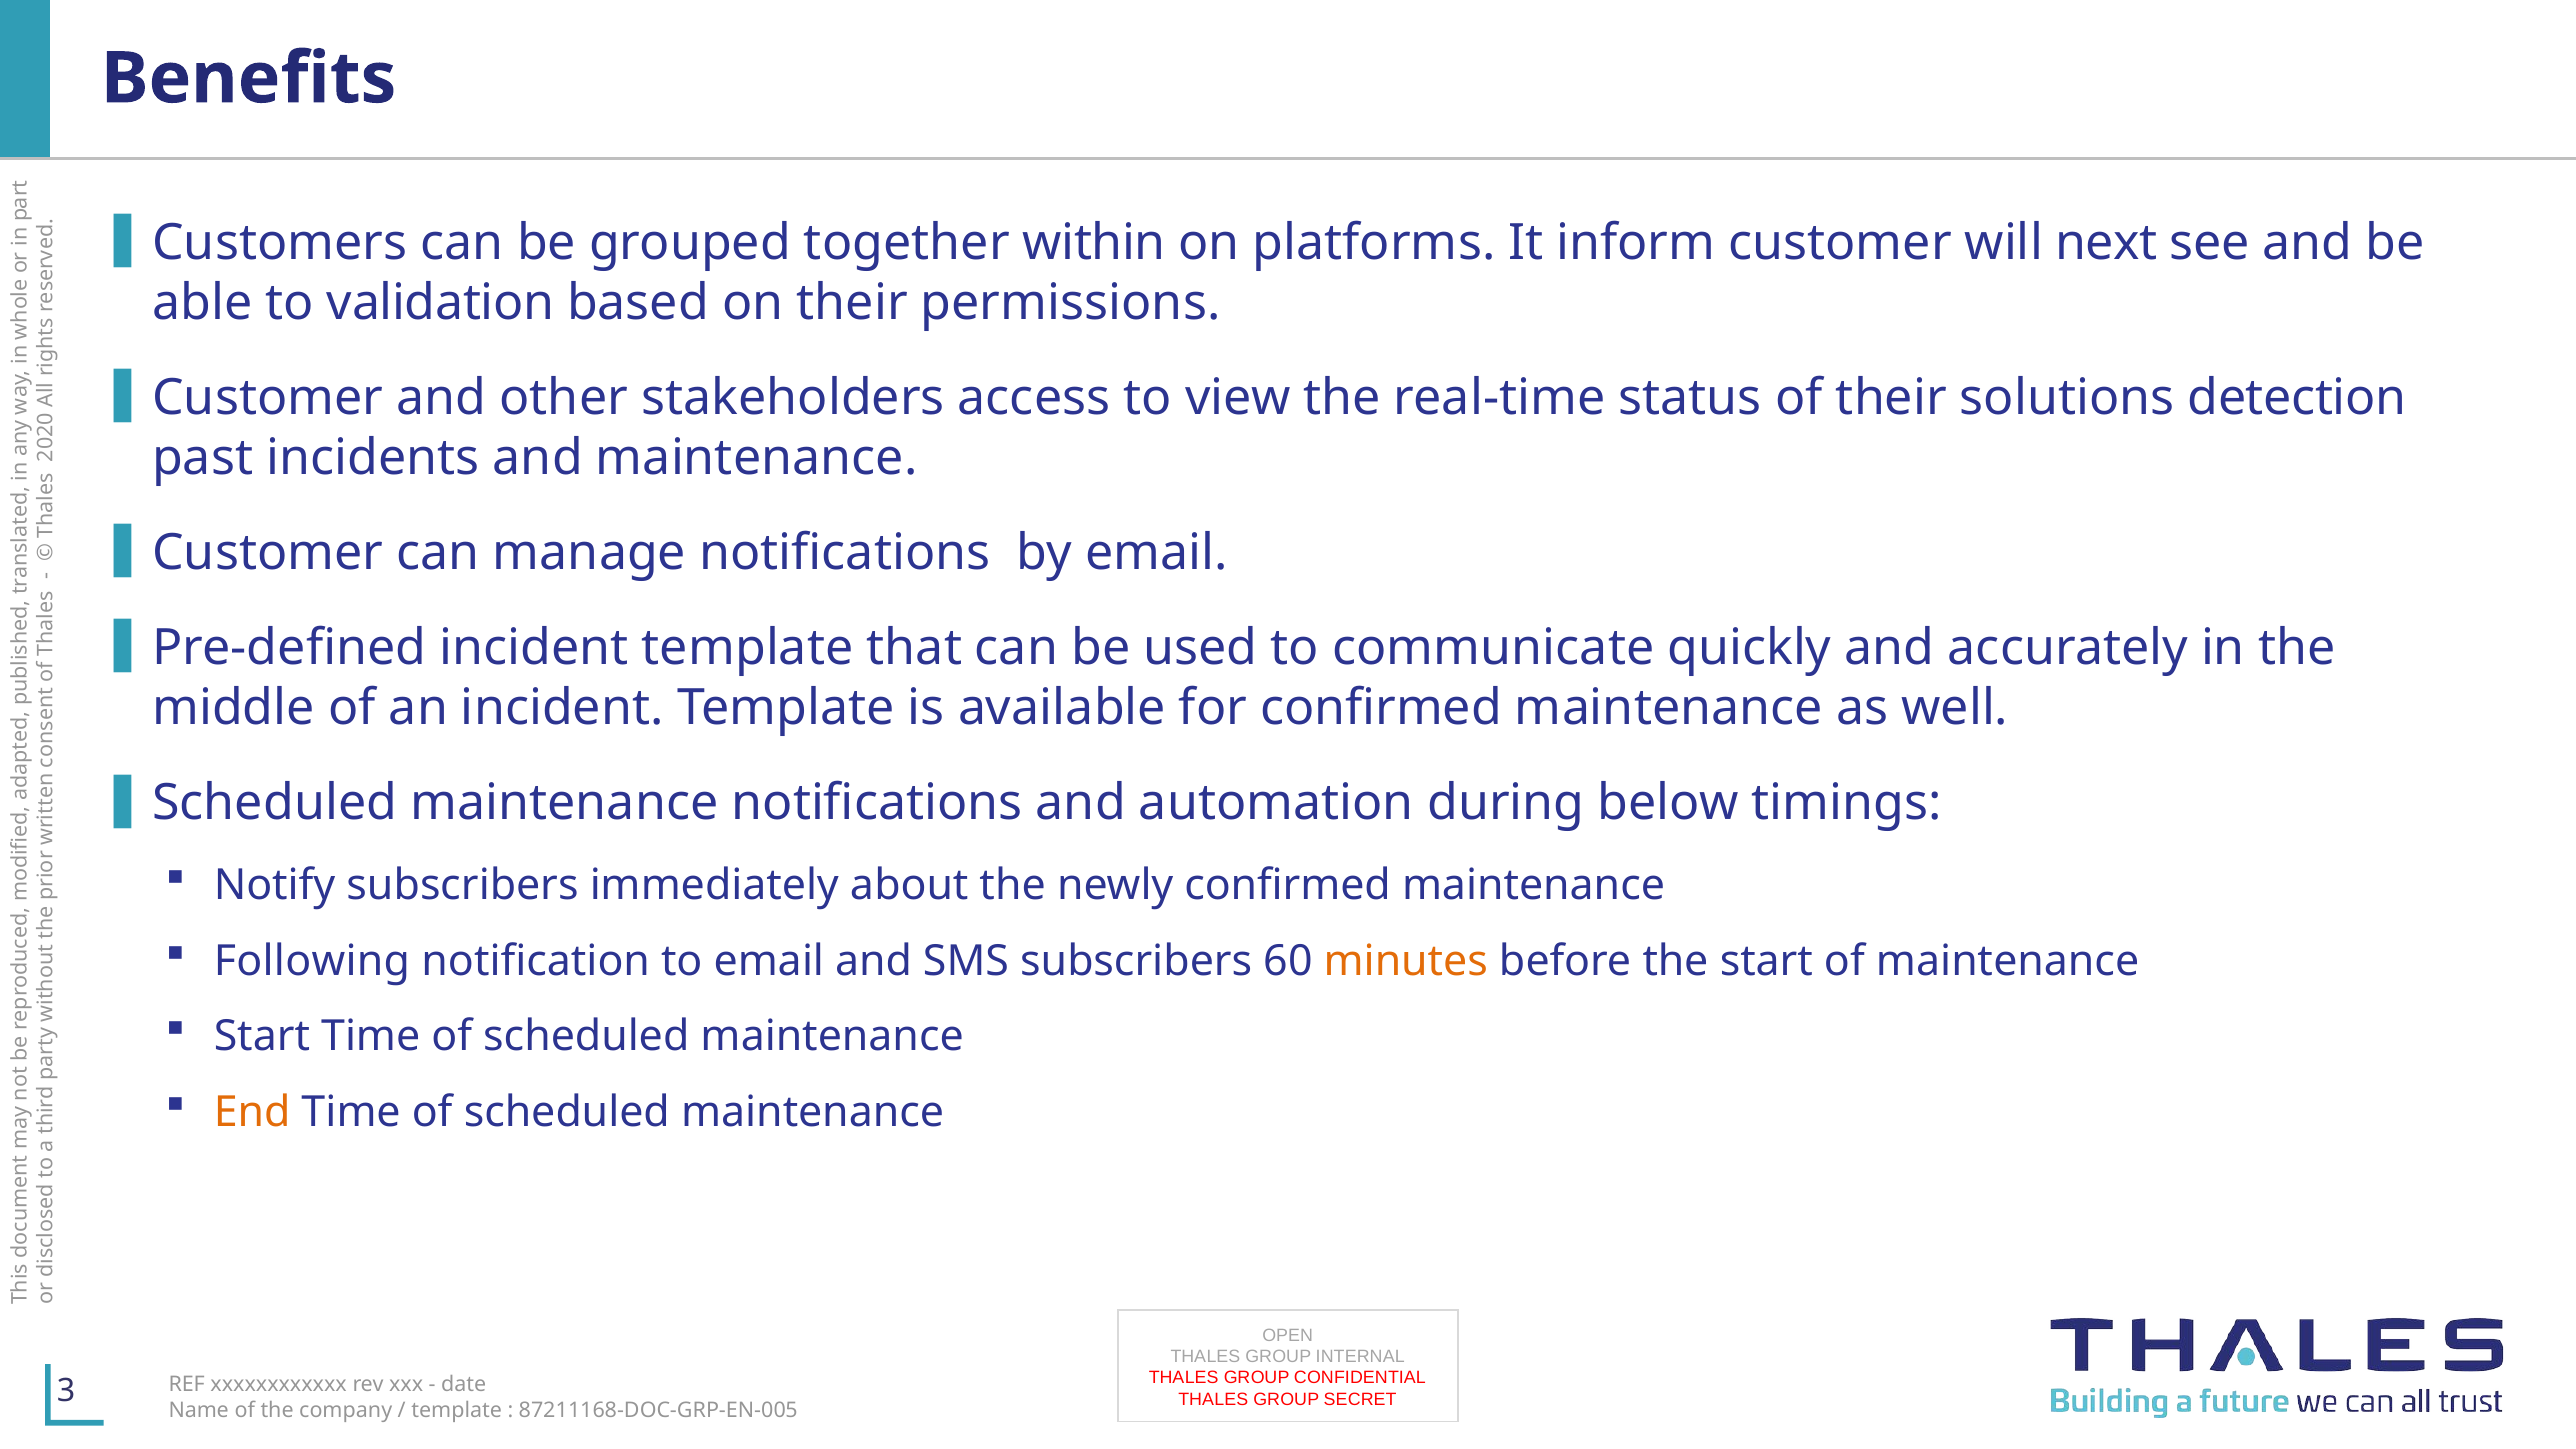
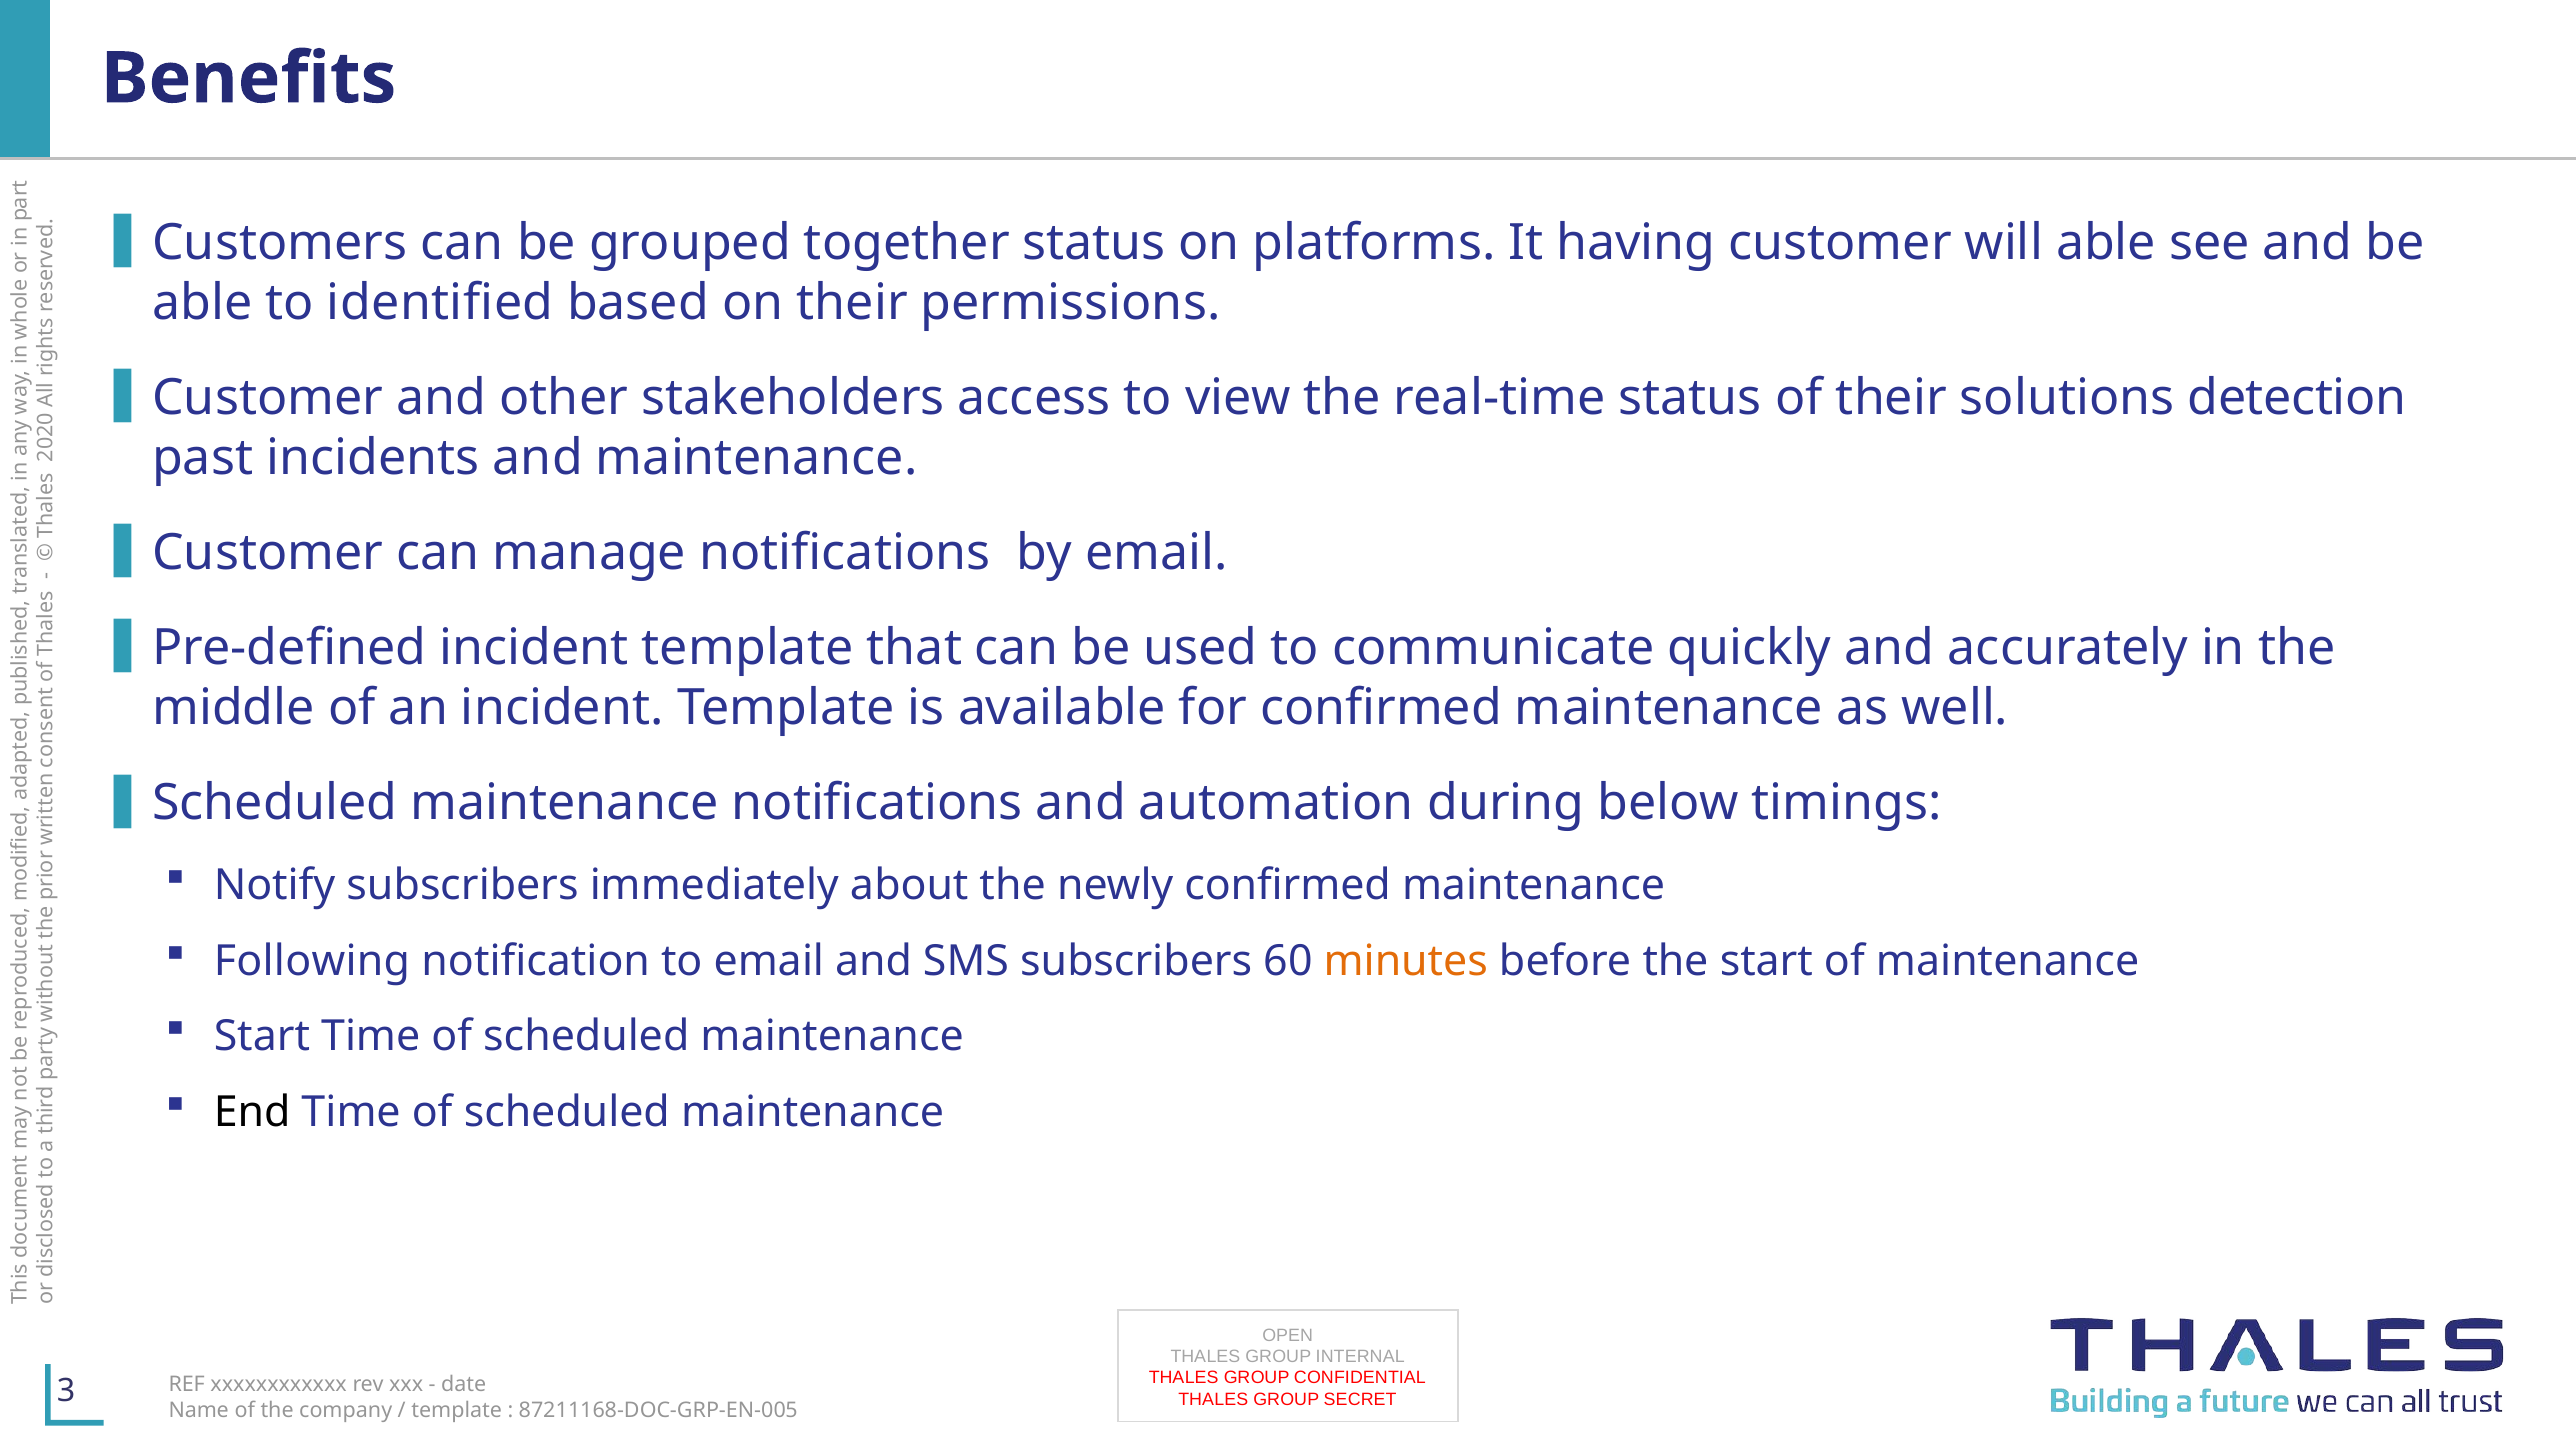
together within: within -> status
inform: inform -> having
will next: next -> able
validation: validation -> identified
End colour: orange -> black
